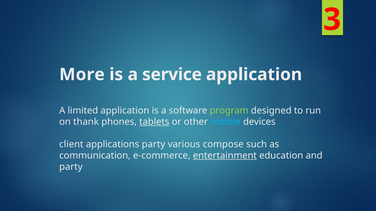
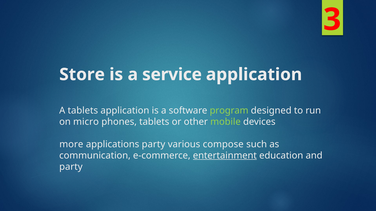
More: More -> Store
A limited: limited -> tablets
thank: thank -> micro
tablets at (154, 122) underline: present -> none
mobile colour: light blue -> light green
client: client -> more
